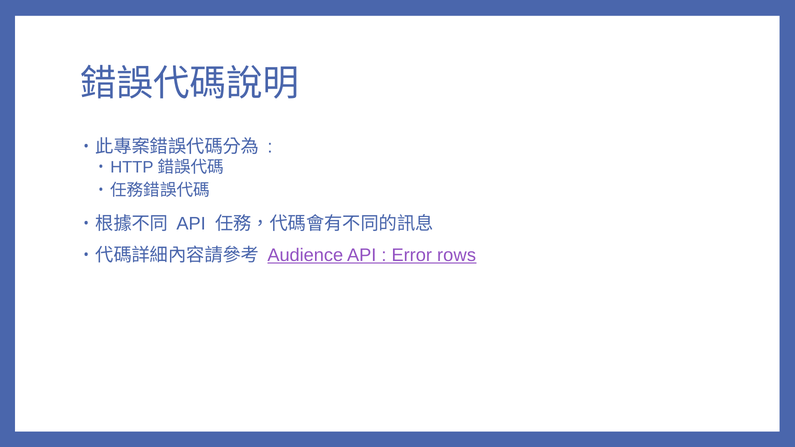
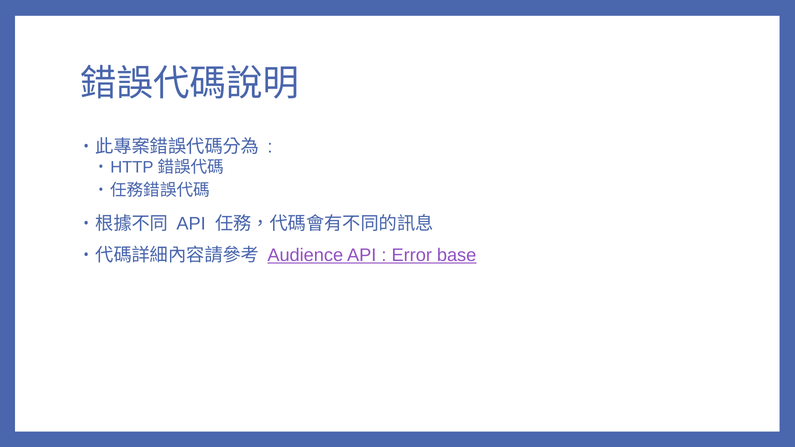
rows: rows -> base
